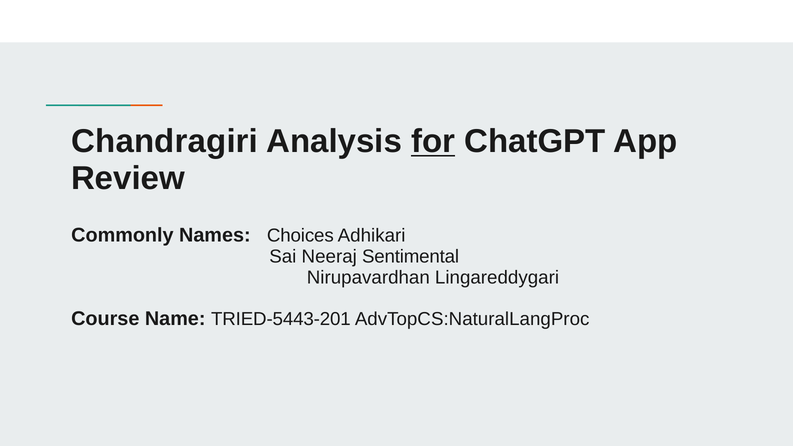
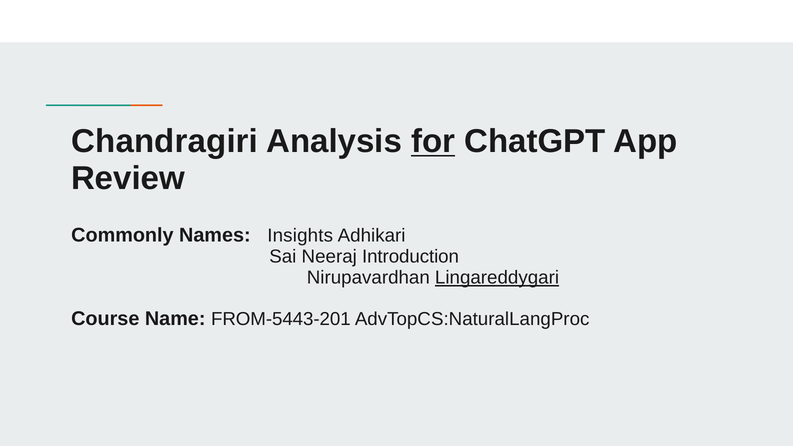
Choices: Choices -> Insights
Sentimental: Sentimental -> Introduction
Lingareddygari underline: none -> present
TRIED-5443-201: TRIED-5443-201 -> FROM-5443-201
